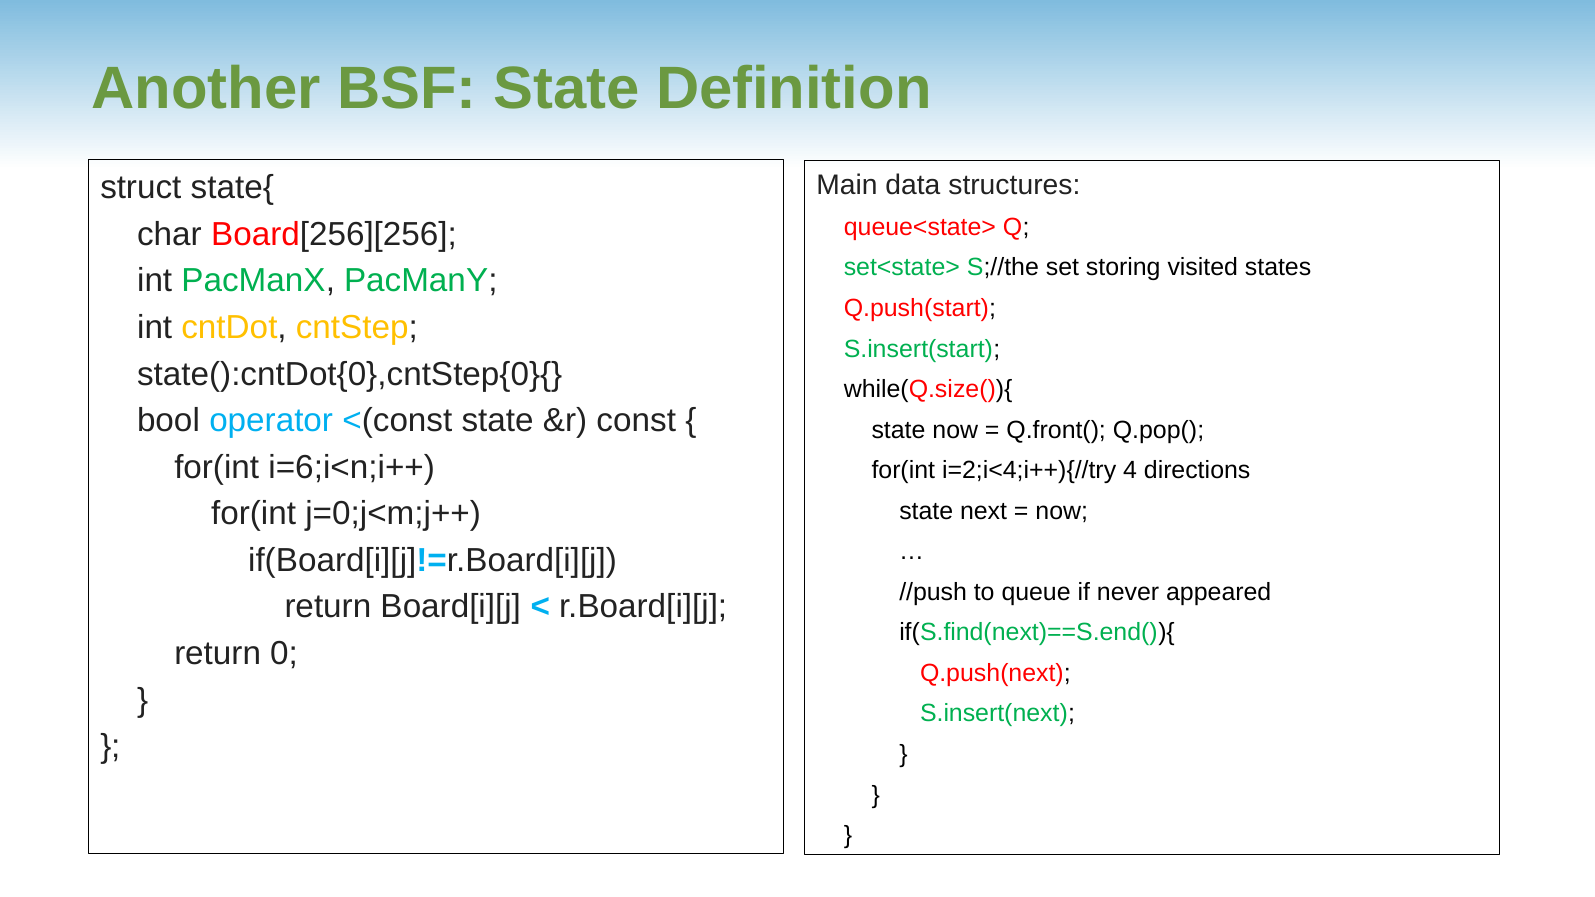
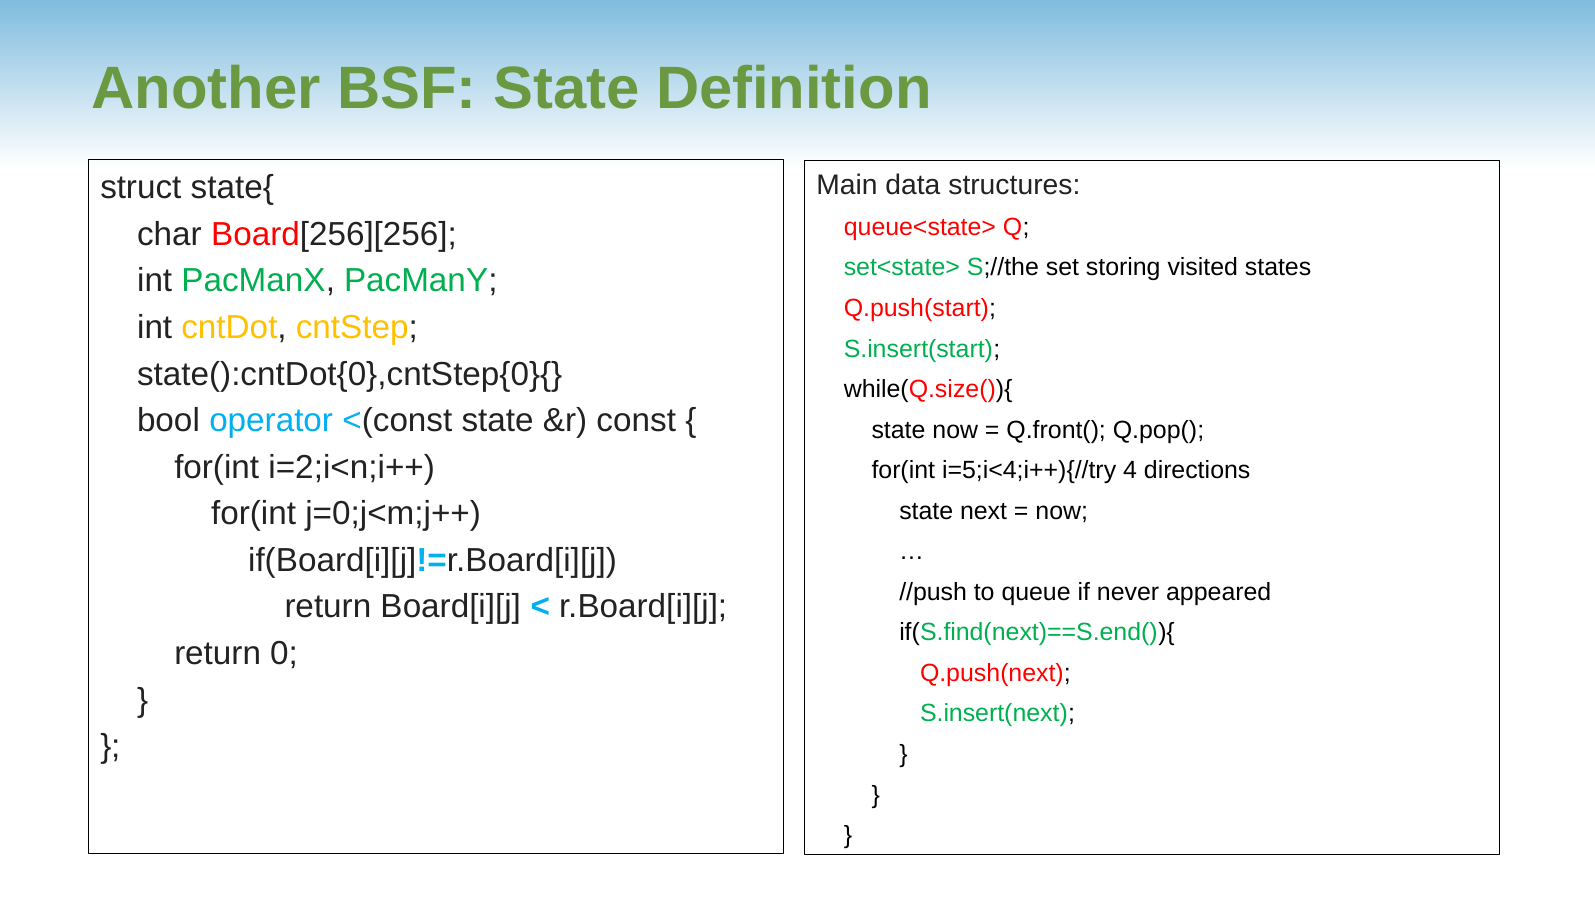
i=6;i<n;i++: i=6;i<n;i++ -> i=2;i<n;i++
i=2;i<4;i++){//try: i=2;i<4;i++){//try -> i=5;i<4;i++){//try
